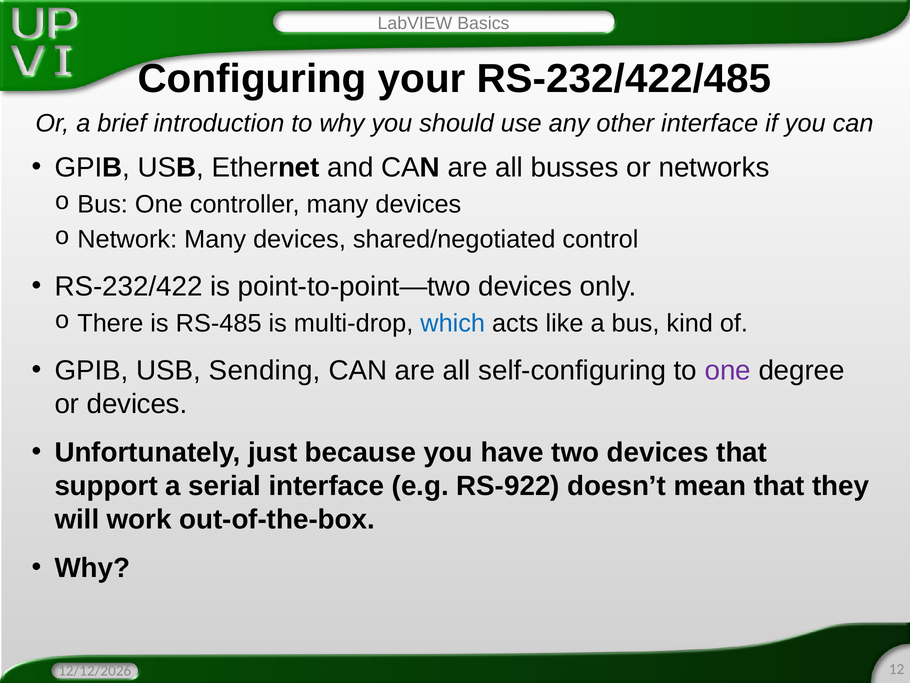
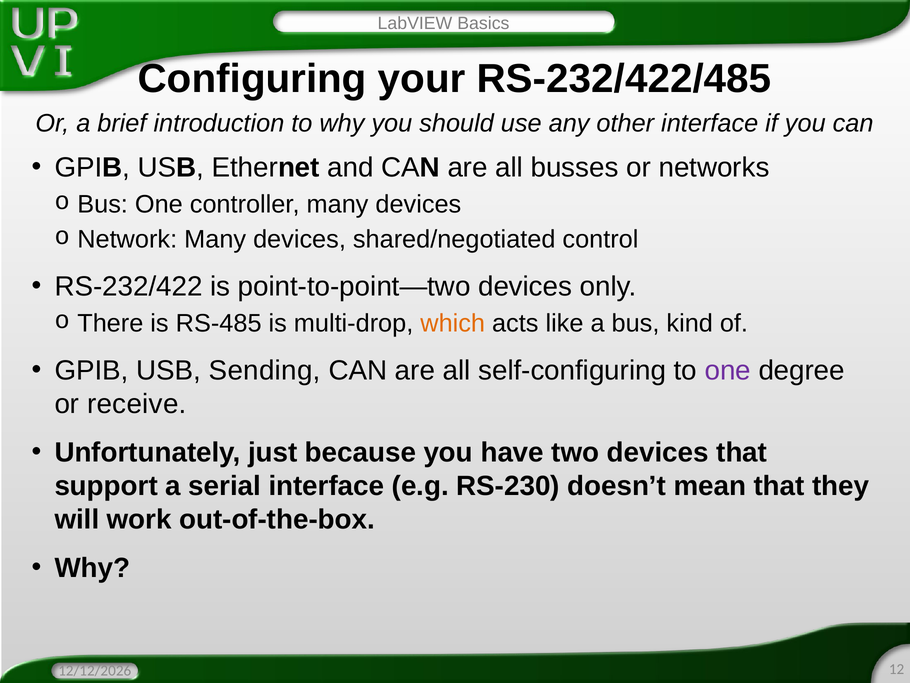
which colour: blue -> orange
or devices: devices -> receive
RS-922: RS-922 -> RS-230
